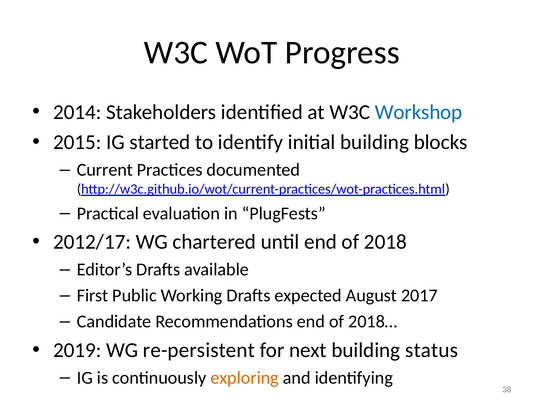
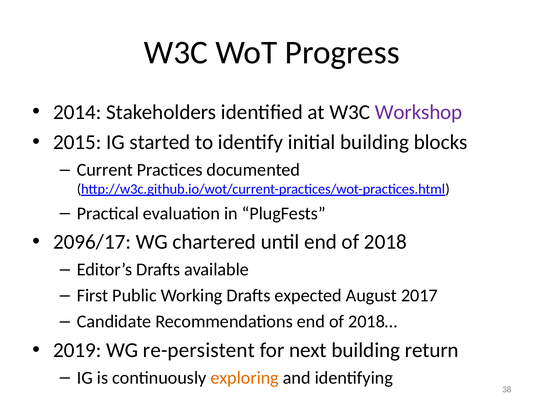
Workshop colour: blue -> purple
2012/17: 2012/17 -> 2096/17
status: status -> return
